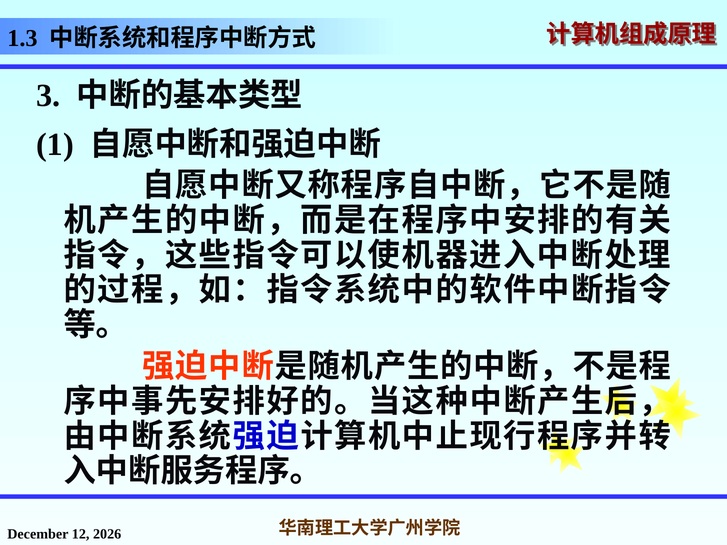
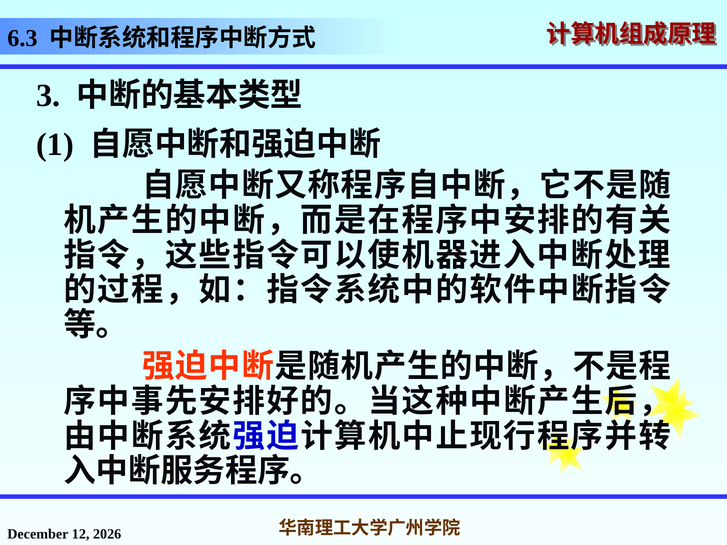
1.3: 1.3 -> 6.3
